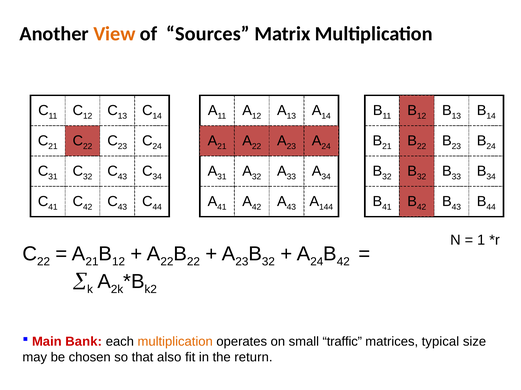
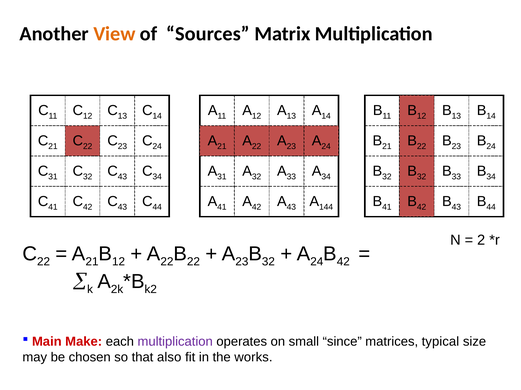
1: 1 -> 2
Bank: Bank -> Make
multiplication at (175, 342) colour: orange -> purple
traffic: traffic -> since
return: return -> works
